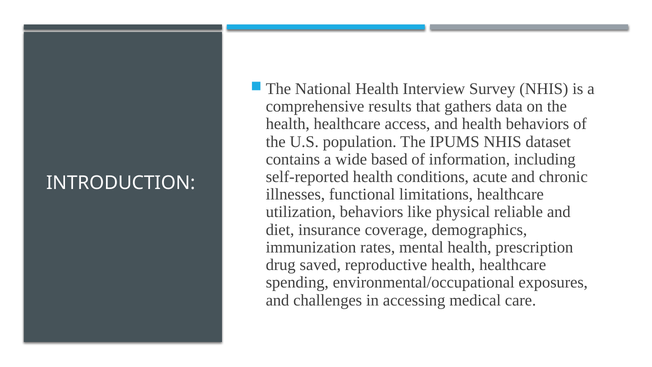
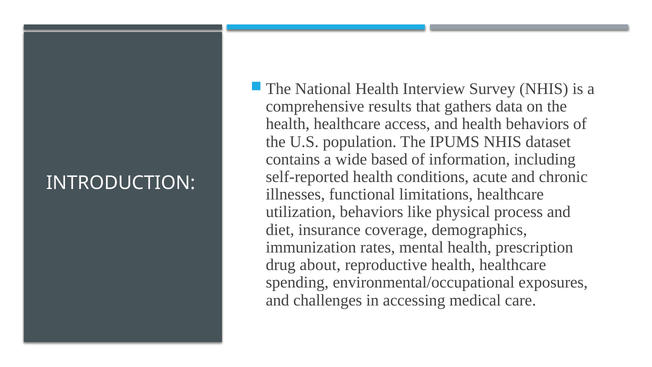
reliable: reliable -> process
saved: saved -> about
